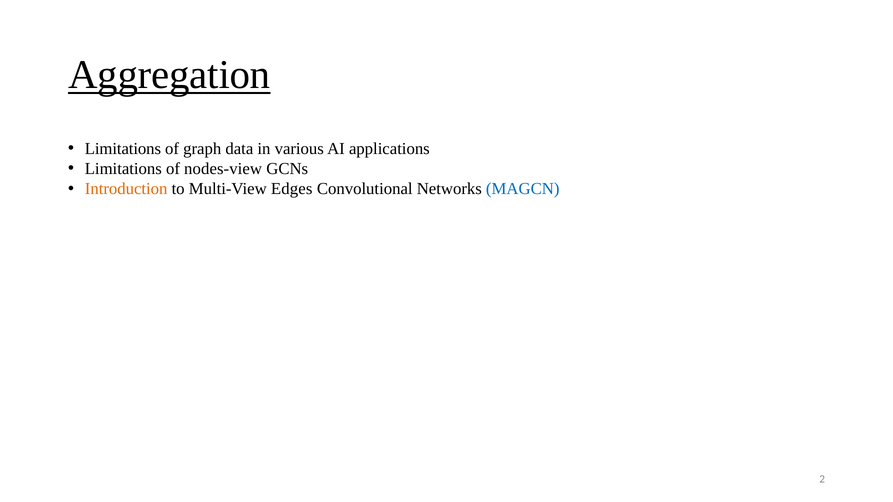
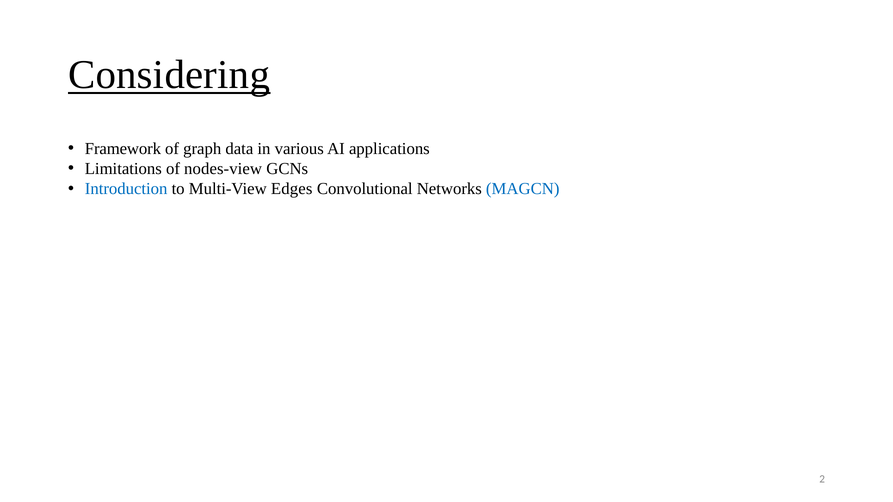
Aggregation: Aggregation -> Considering
Limitations at (123, 149): Limitations -> Framework
Introduction colour: orange -> blue
